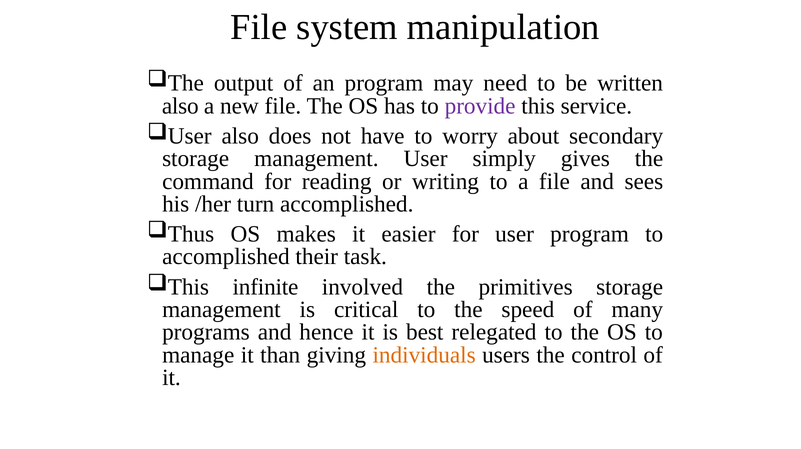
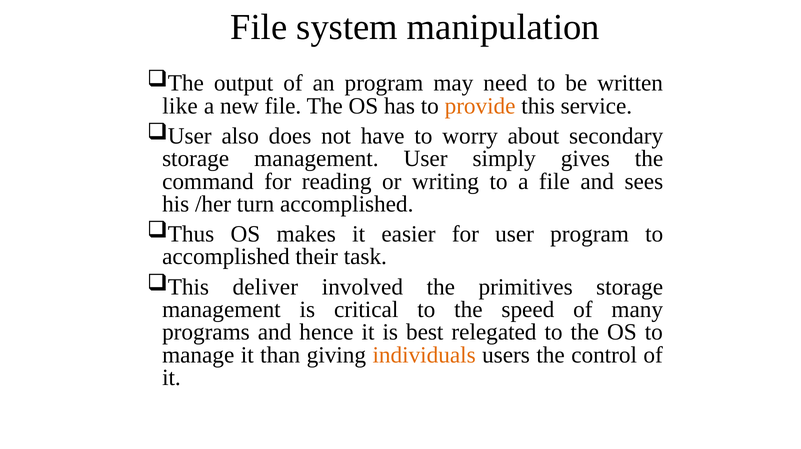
also at (180, 106): also -> like
provide colour: purple -> orange
infinite: infinite -> deliver
